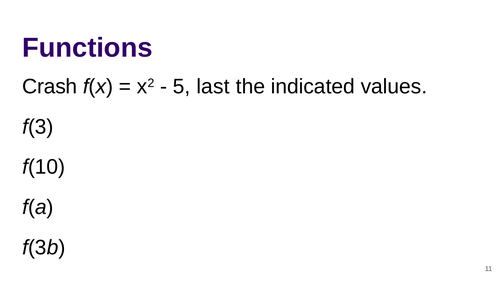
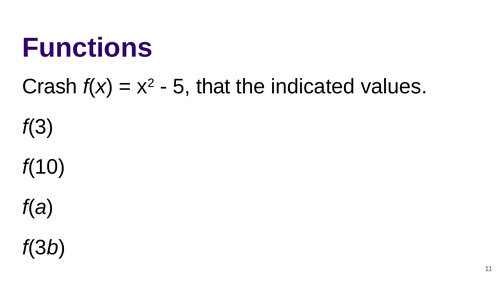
last: last -> that
